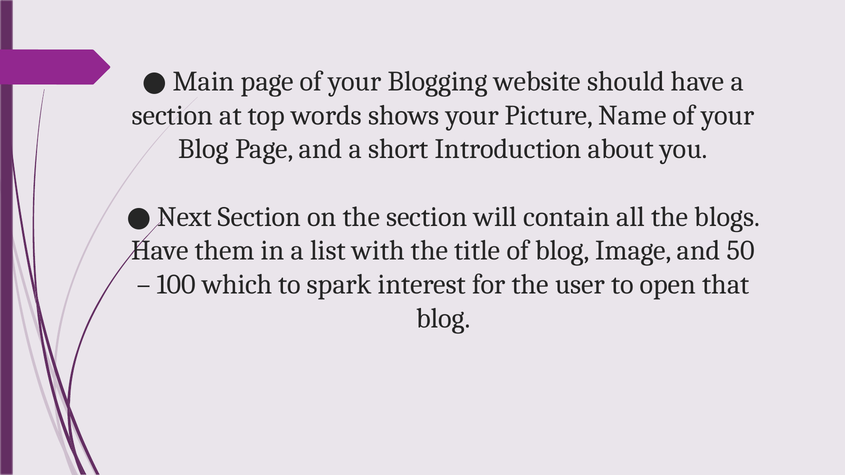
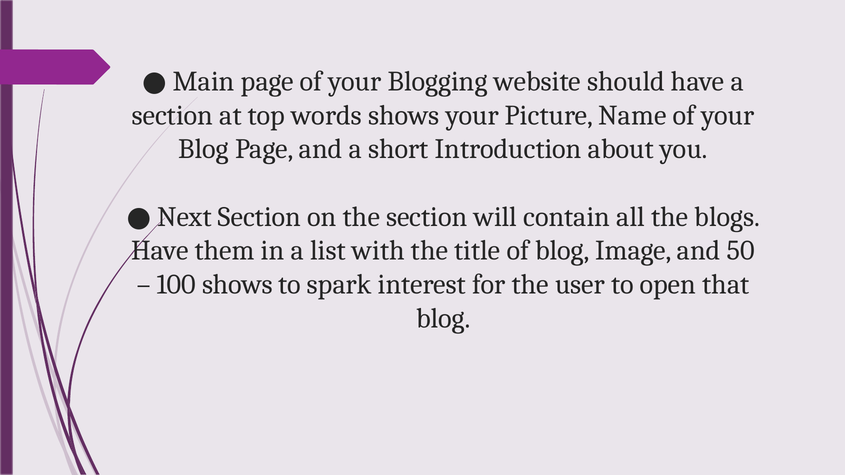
100 which: which -> shows
